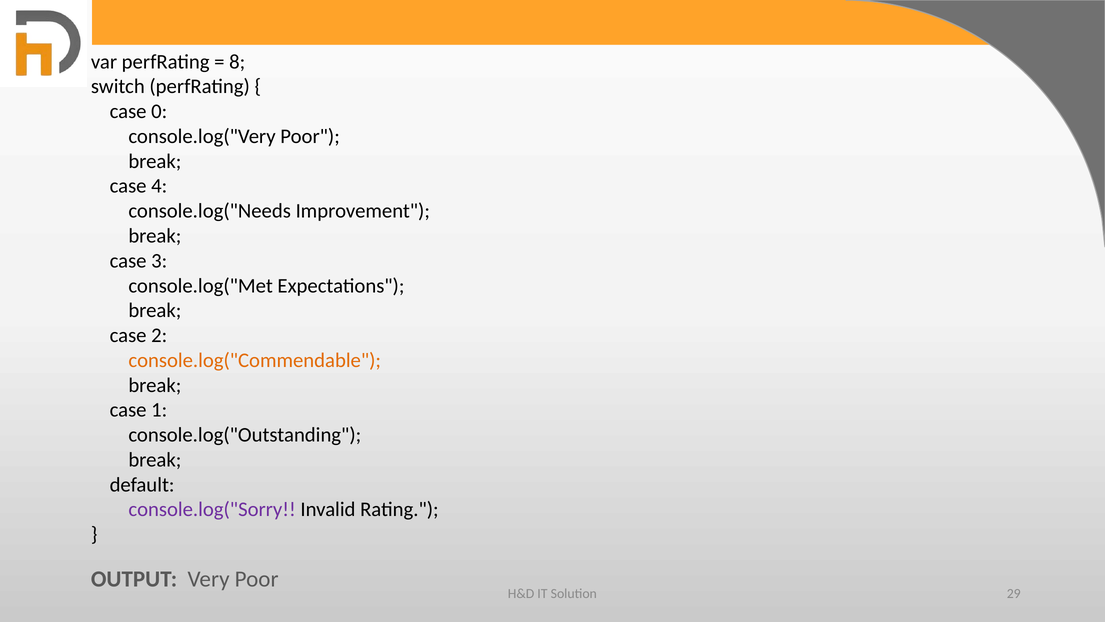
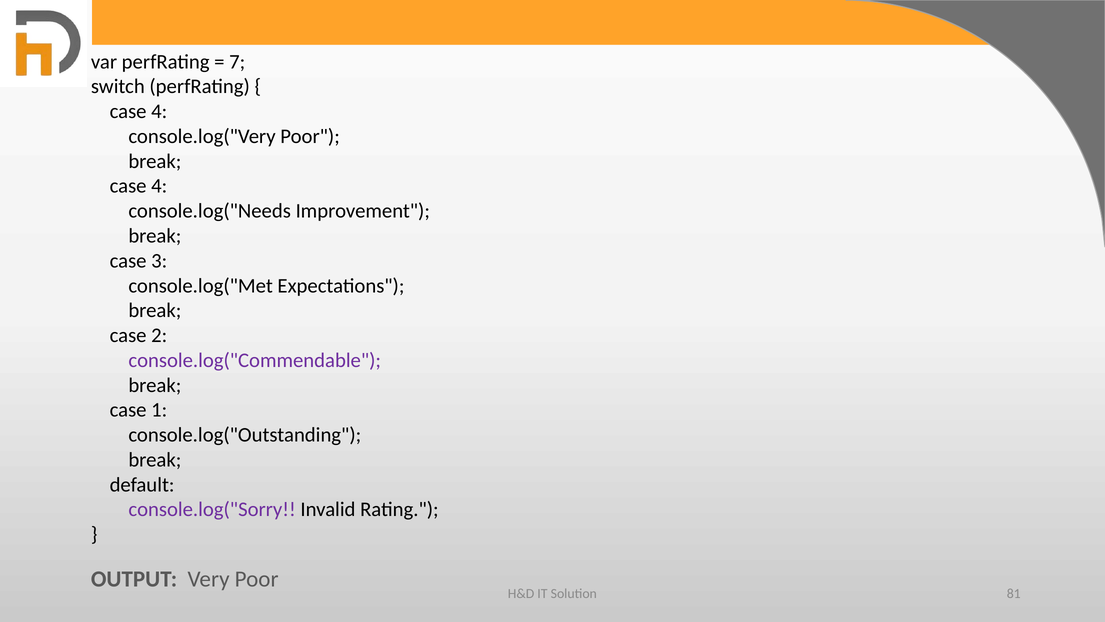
8: 8 -> 7
0 at (159, 111): 0 -> 4
console.log("Commendable colour: orange -> purple
29: 29 -> 81
